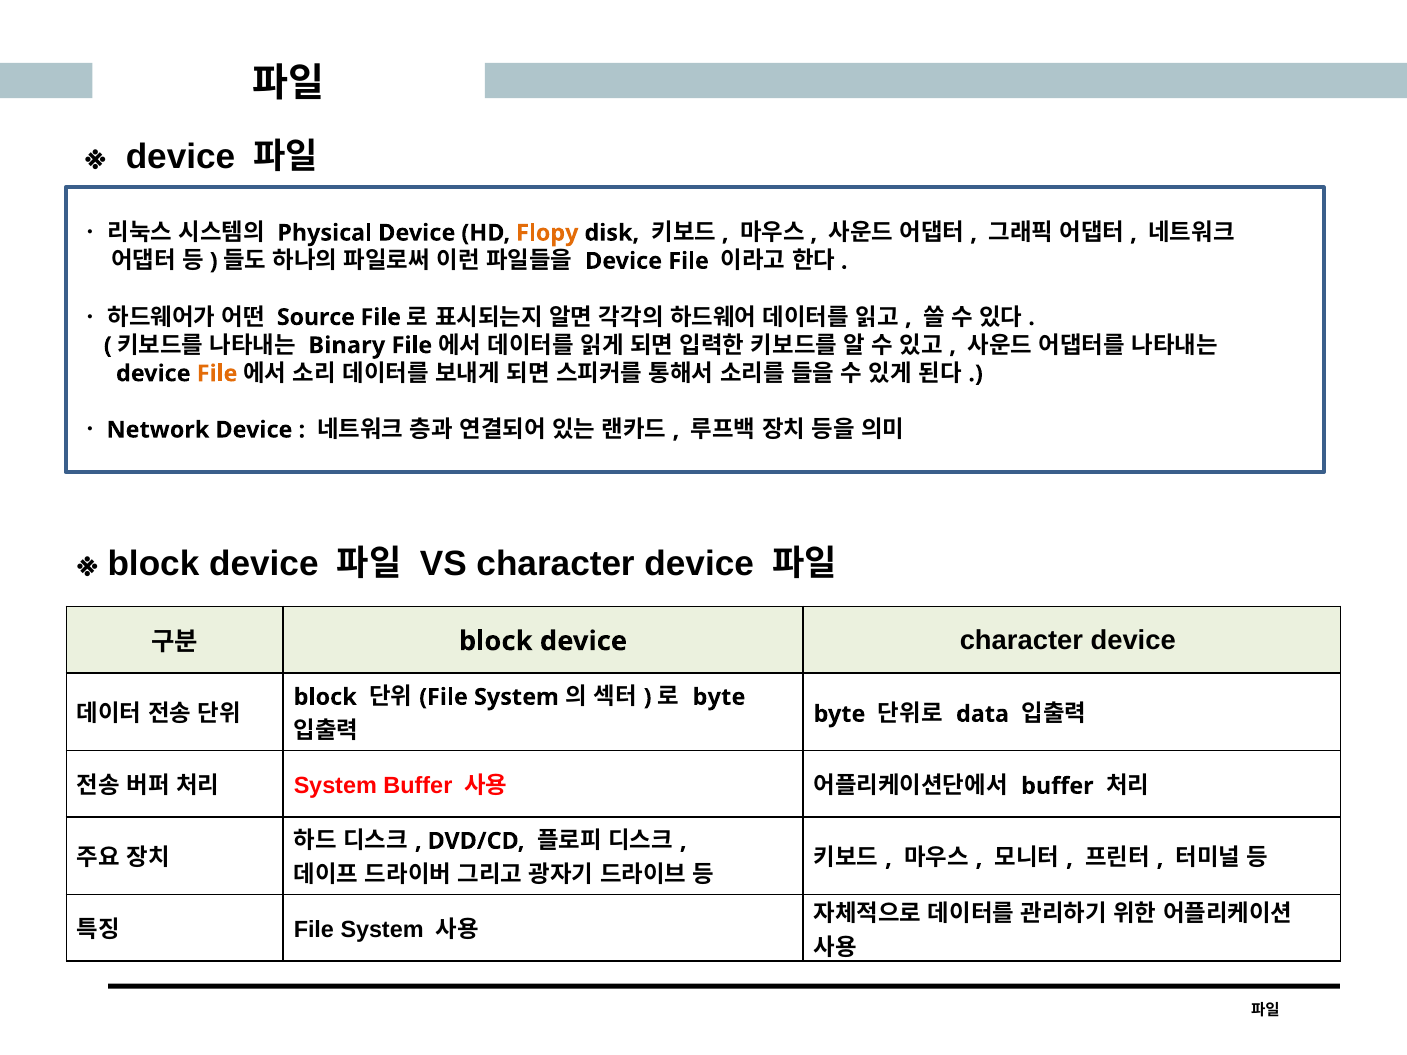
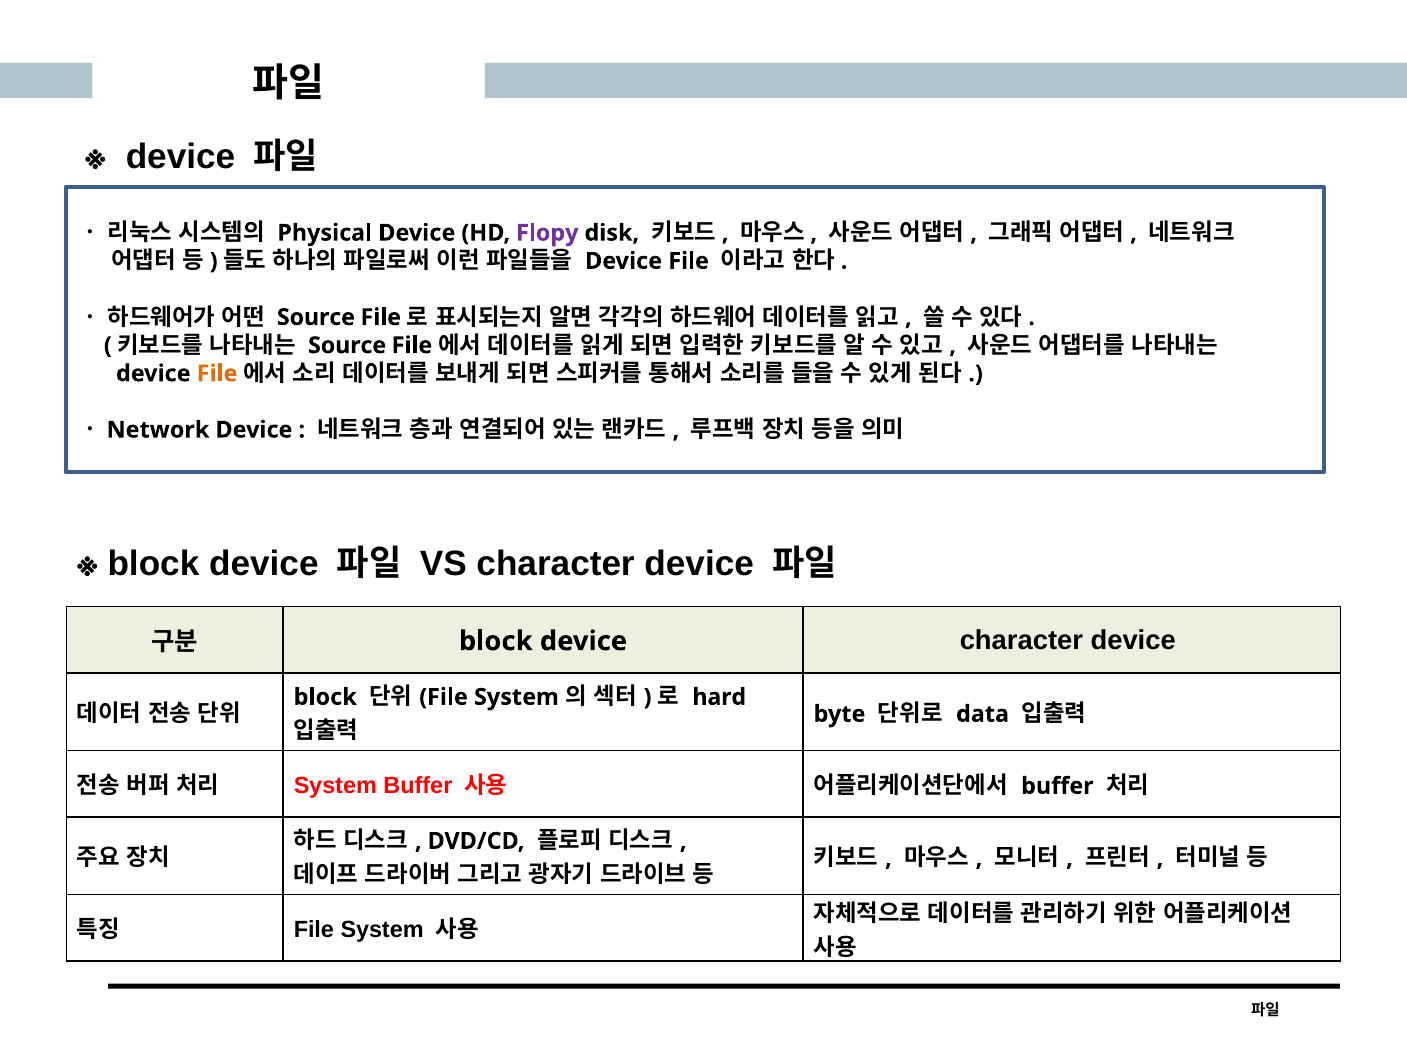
Flopy colour: orange -> purple
Binary at (347, 346): Binary -> Source
byte at (719, 697): byte -> hard
